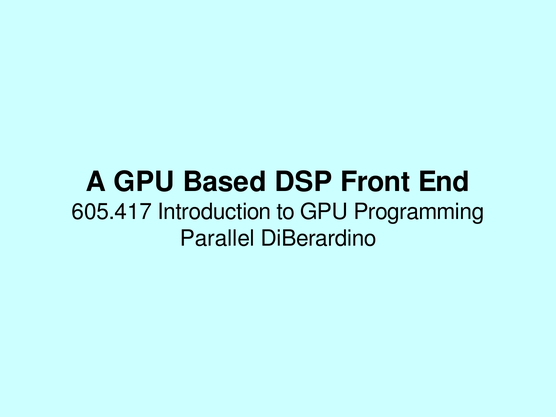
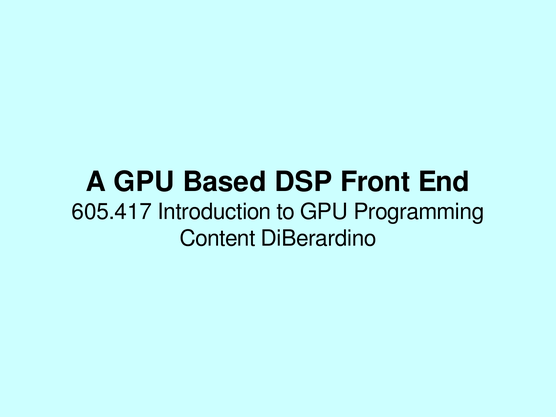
Parallel: Parallel -> Content
